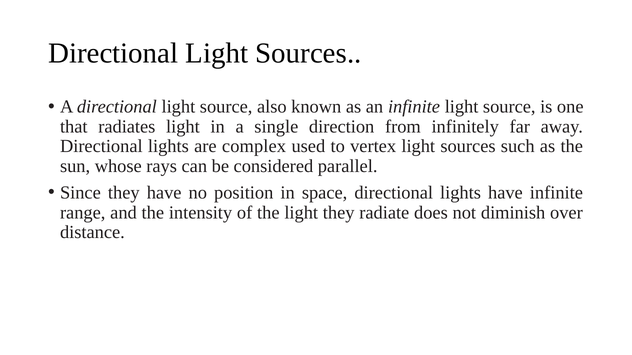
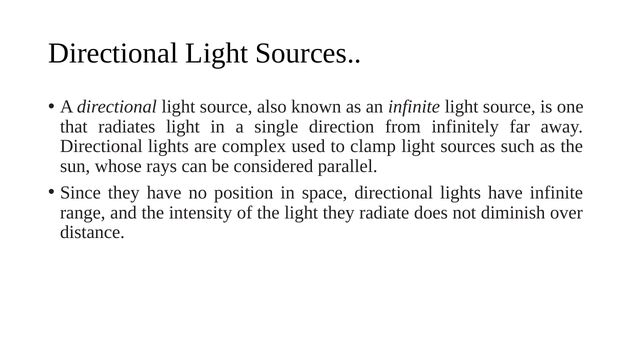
vertex: vertex -> clamp
